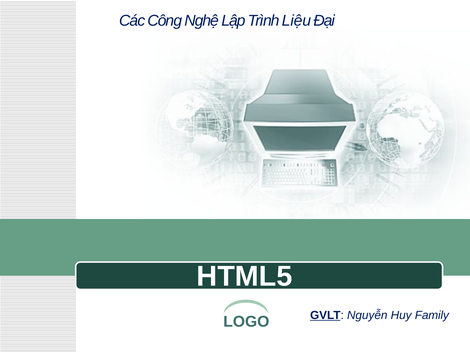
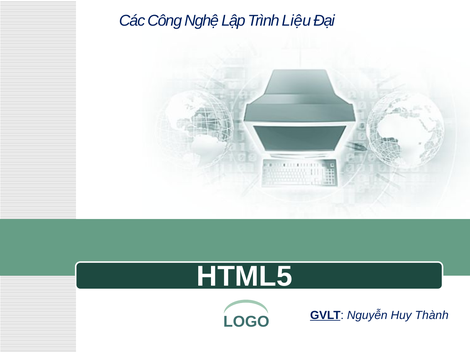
Family: Family -> Thành
